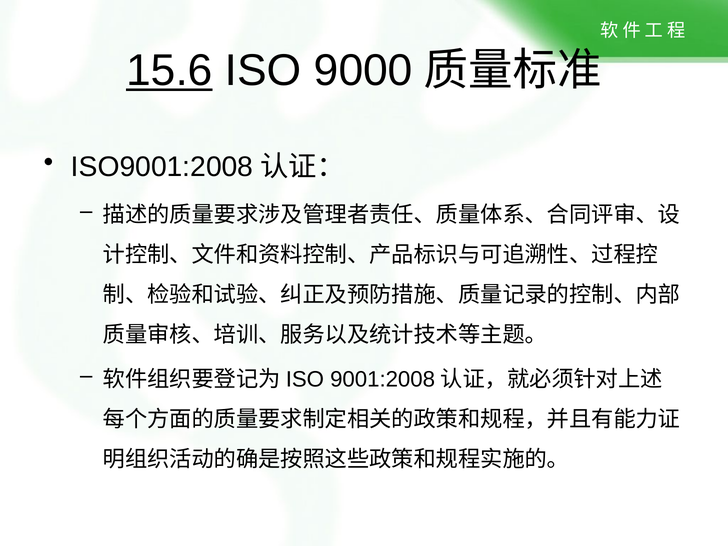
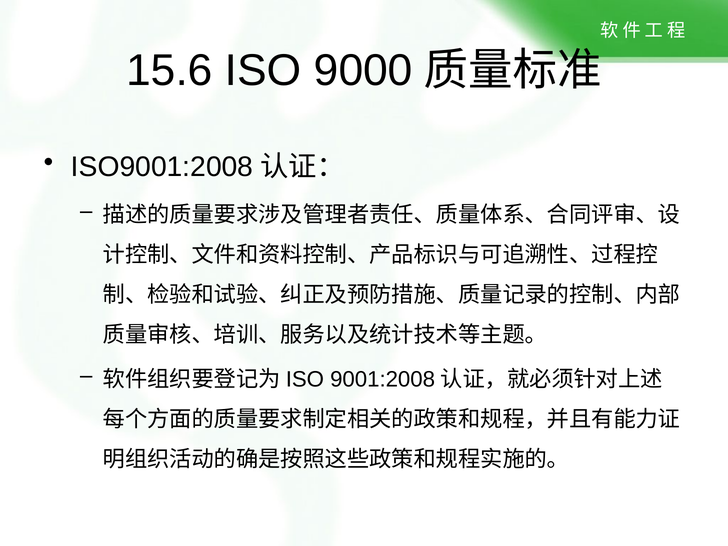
15.6 underline: present -> none
